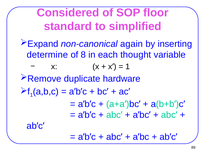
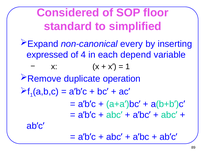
again: again -> every
determine: determine -> expressed
8: 8 -> 4
thought: thought -> depend
hardware: hardware -> operation
